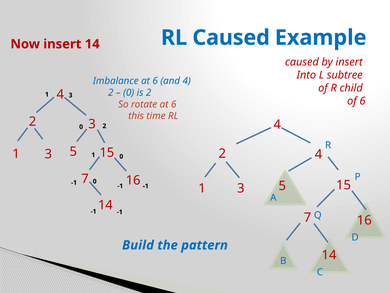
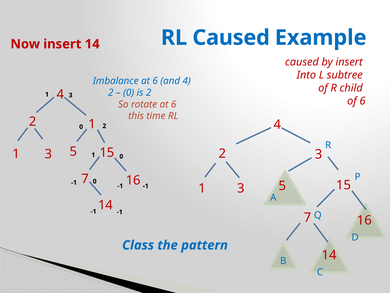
2 3: 3 -> 1
2 4: 4 -> 3
Build: Build -> Class
